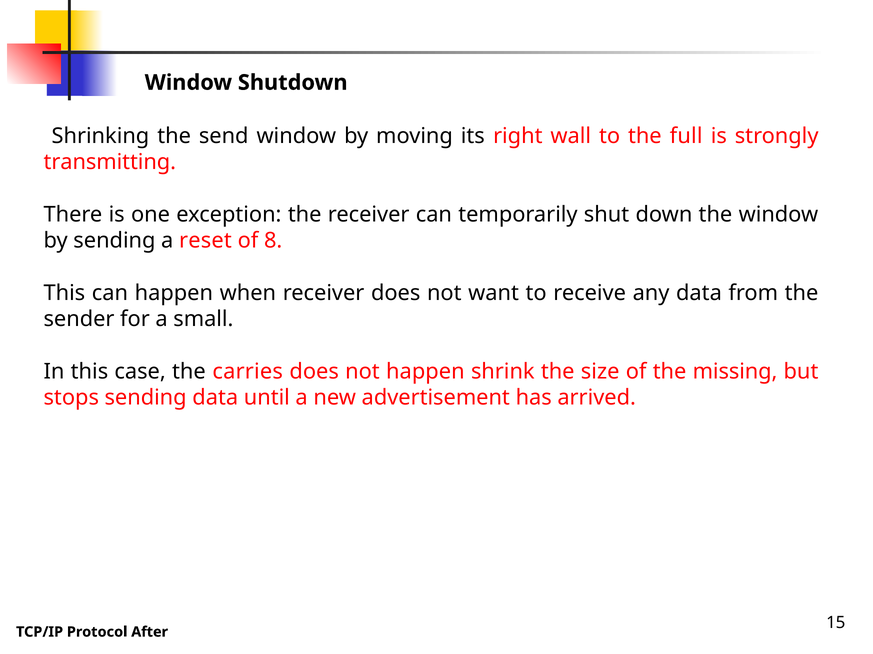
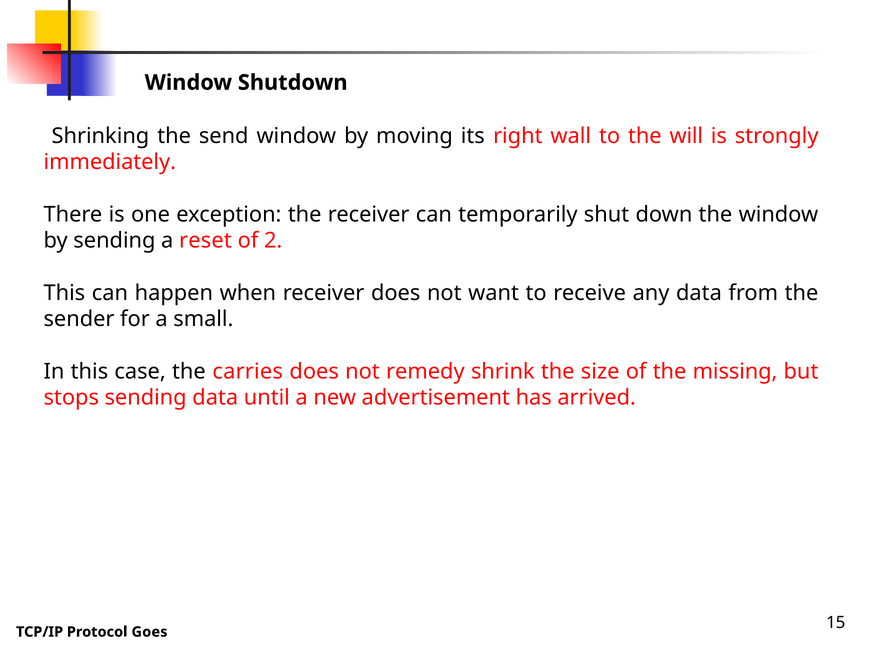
full: full -> will
transmitting: transmitting -> immediately
8: 8 -> 2
not happen: happen -> remedy
After: After -> Goes
